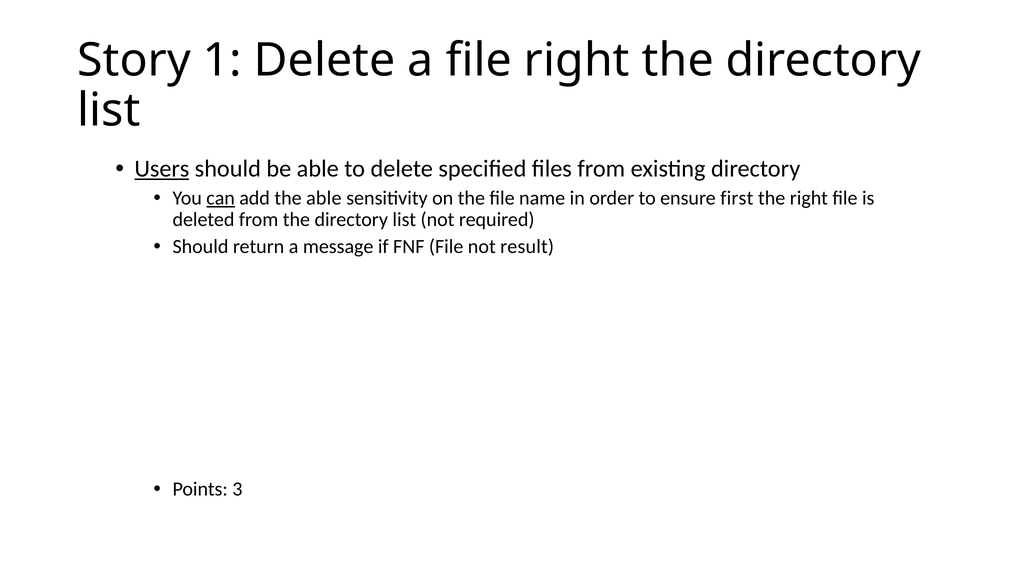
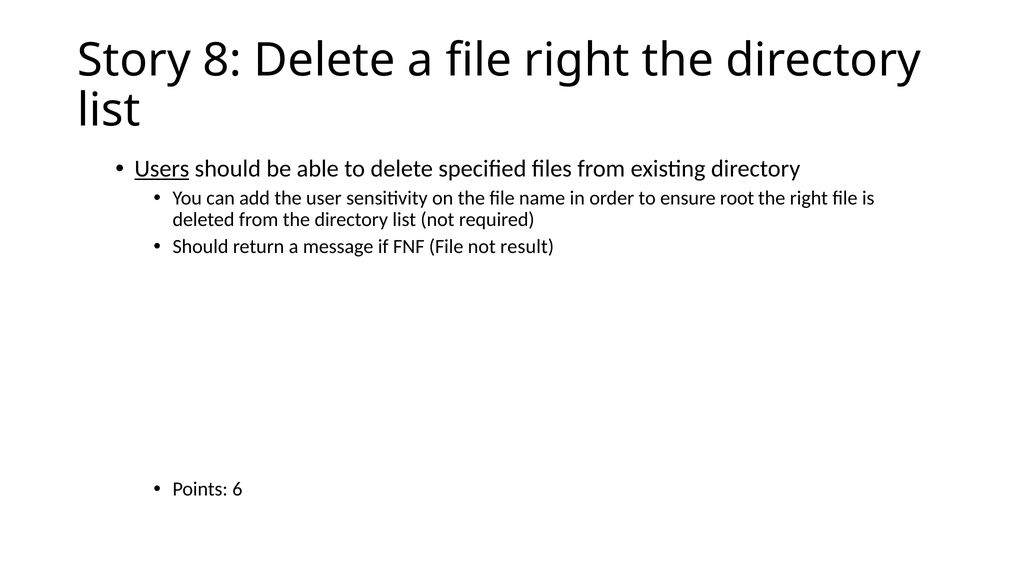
1: 1 -> 8
can underline: present -> none
the able: able -> user
first: first -> root
3: 3 -> 6
